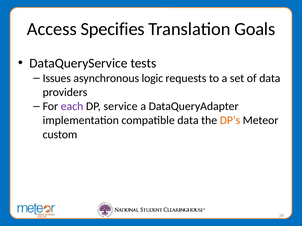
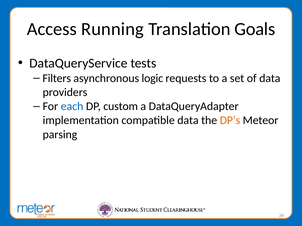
Specifies: Specifies -> Running
Issues: Issues -> Filters
each colour: purple -> blue
service: service -> custom
custom: custom -> parsing
